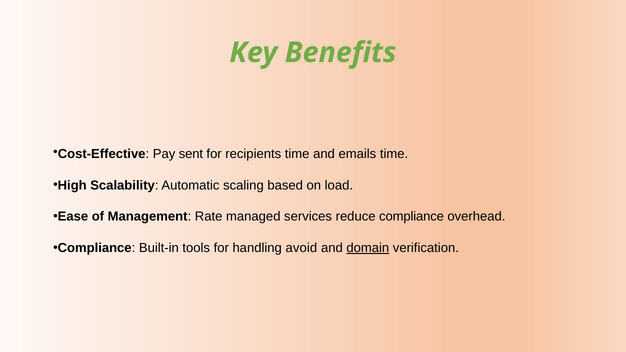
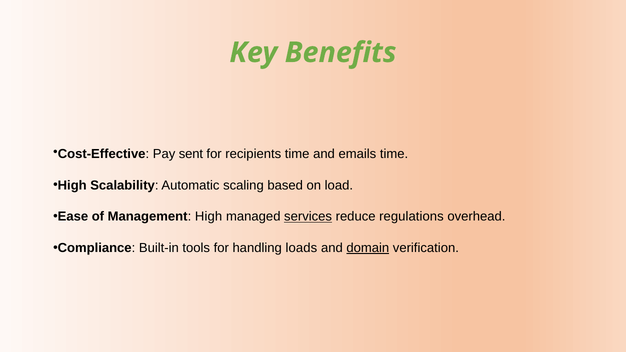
Management Rate: Rate -> High
services underline: none -> present
reduce compliance: compliance -> regulations
avoid: avoid -> loads
